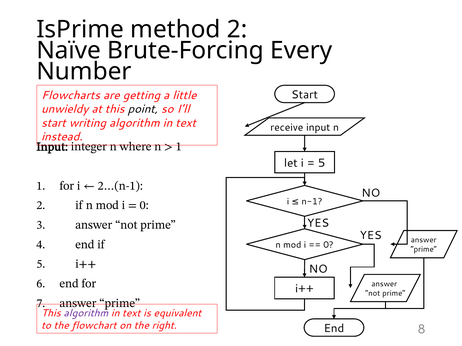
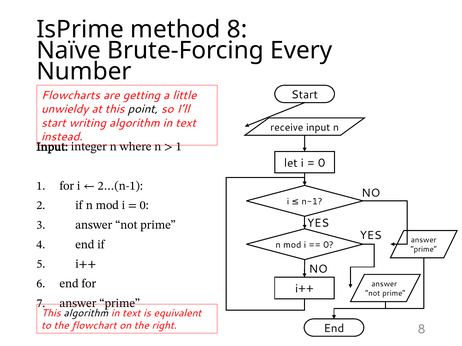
method 2: 2 -> 8
5 at (322, 163): 5 -> 0
algorithm at (86, 314) colour: purple -> black
